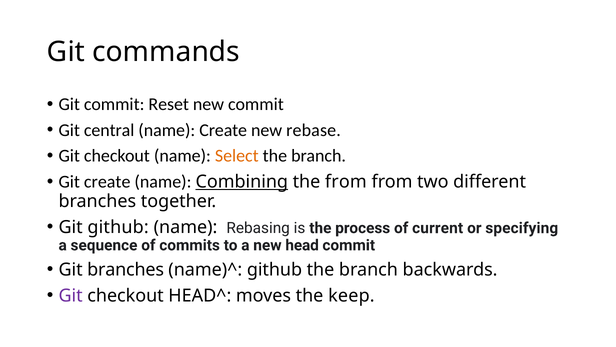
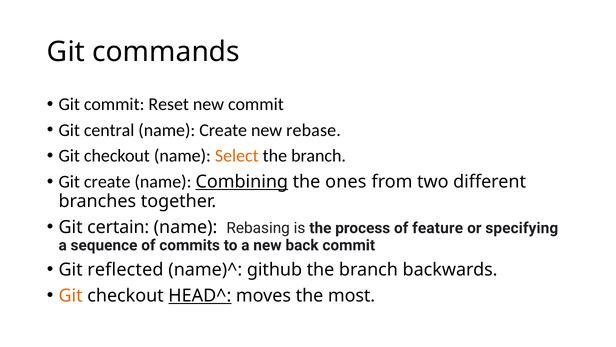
the from: from -> ones
Git github: github -> certain
current: current -> feature
head: head -> back
Git branches: branches -> reflected
Git at (71, 295) colour: purple -> orange
HEAD^ underline: none -> present
keep: keep -> most
